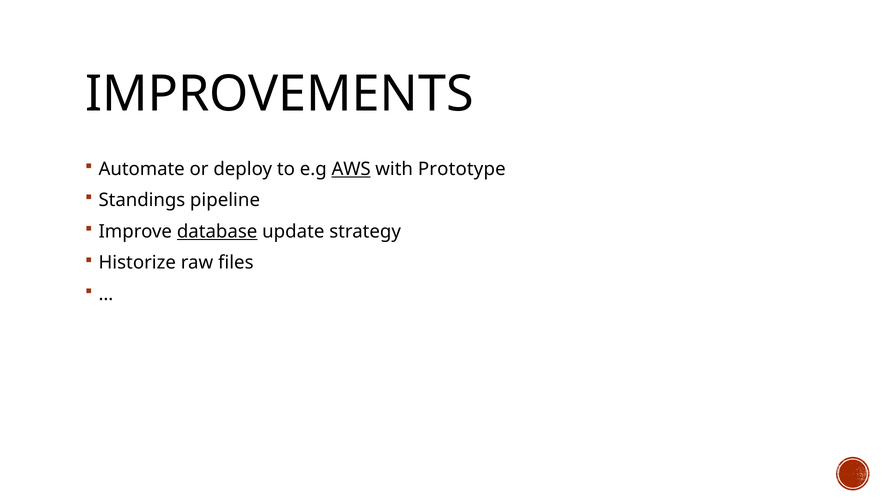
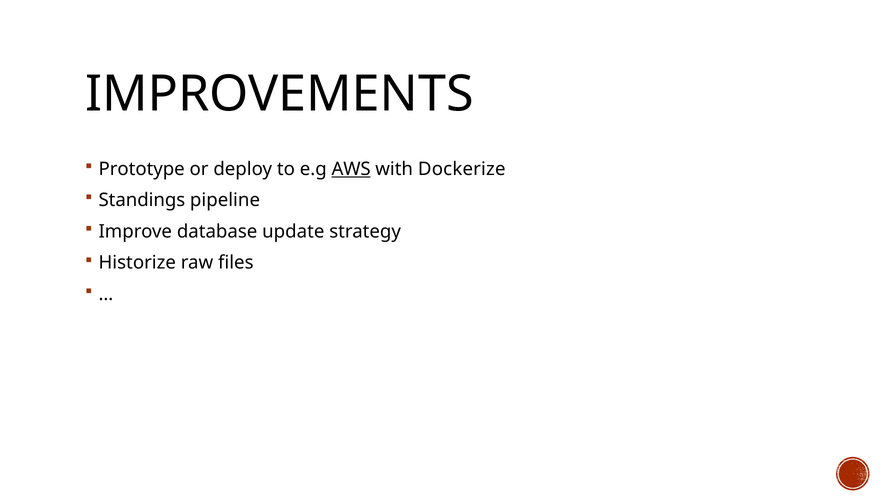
Automate: Automate -> Prototype
Prototype: Prototype -> Dockerize
database underline: present -> none
